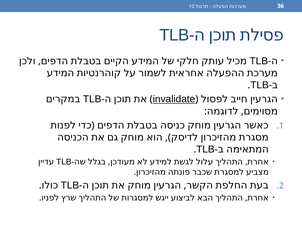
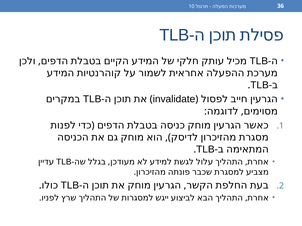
invalidate underline: present -> none
